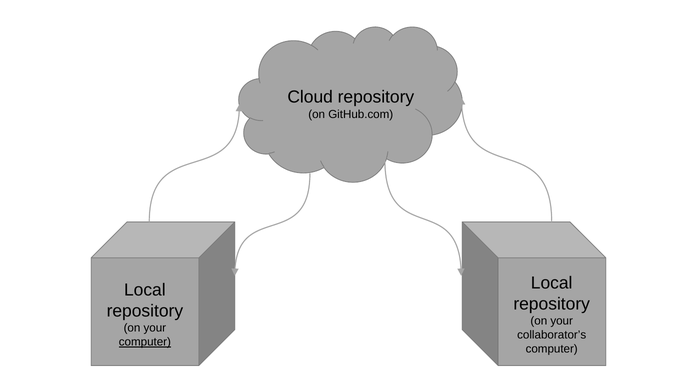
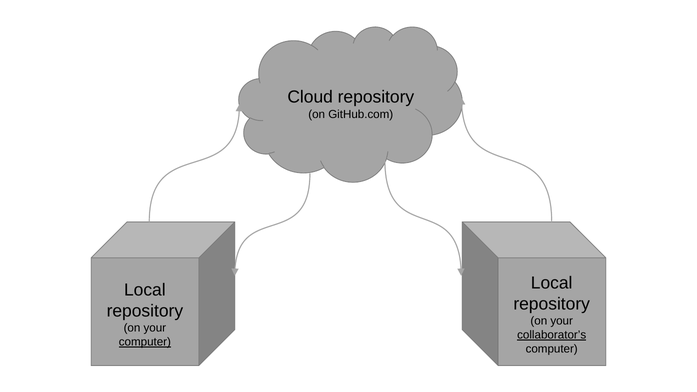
collaborator’s underline: none -> present
